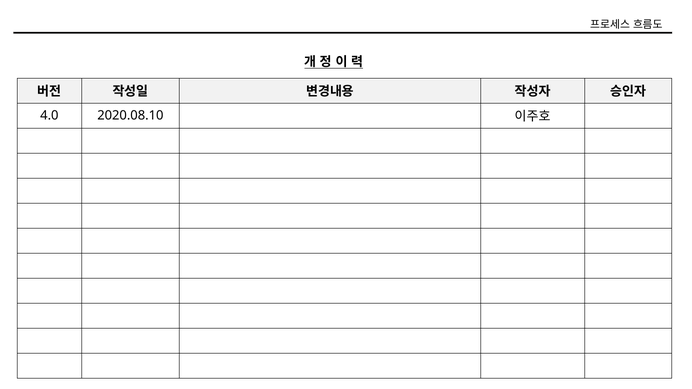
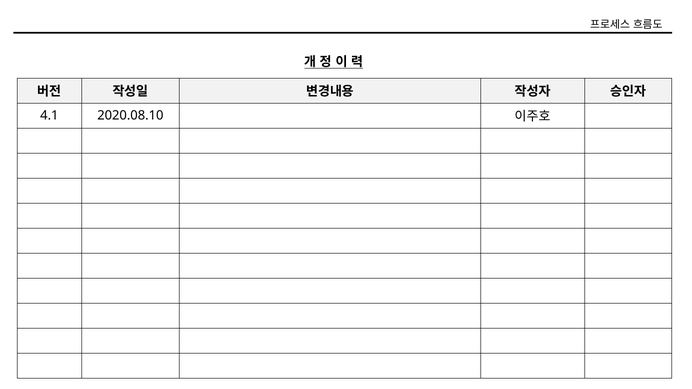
4.0: 4.0 -> 4.1
